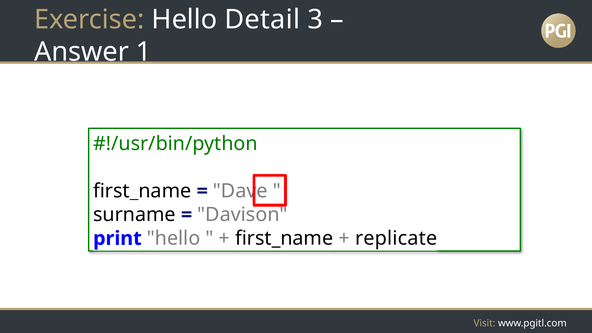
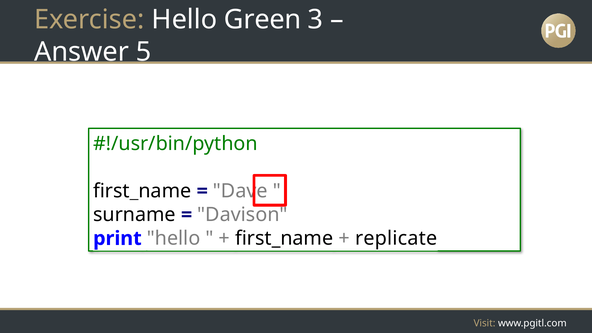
Detail: Detail -> Green
1: 1 -> 5
